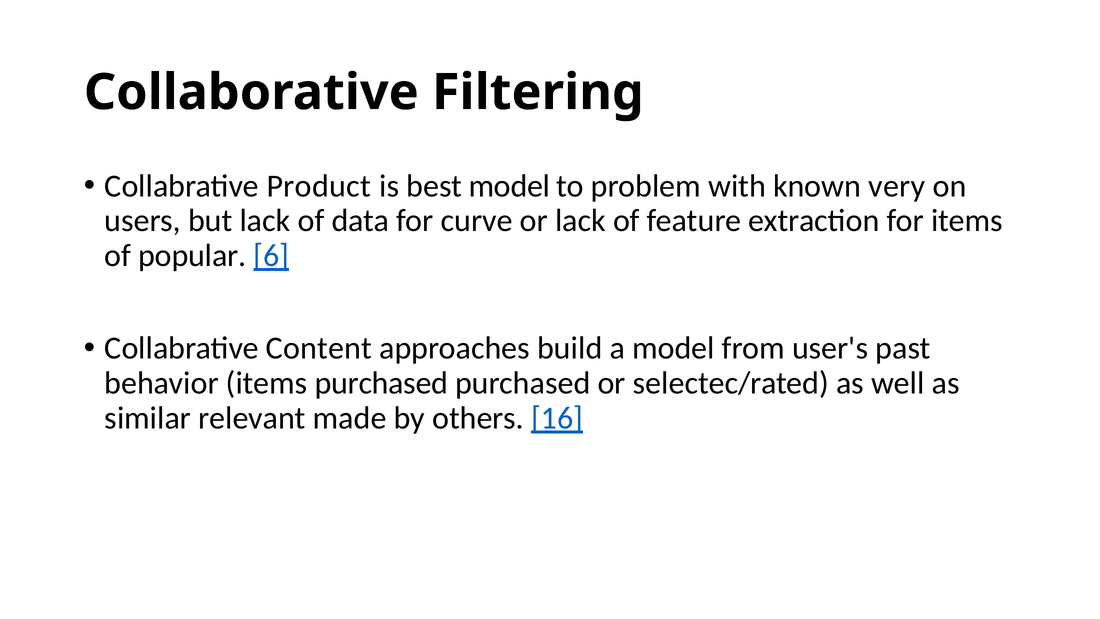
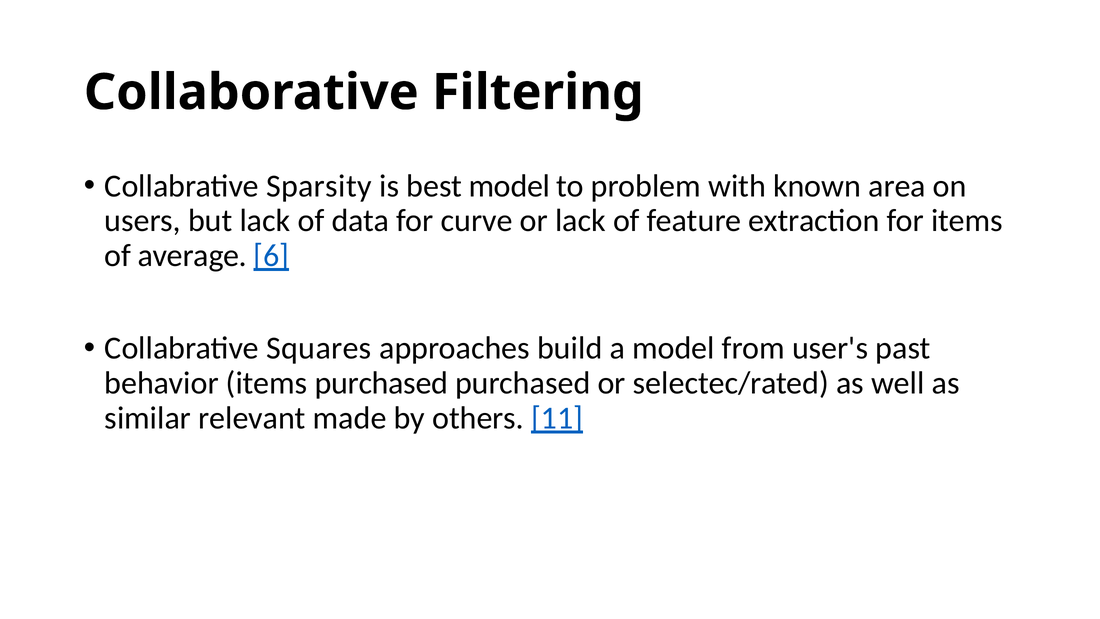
Product: Product -> Sparsity
very: very -> area
popular: popular -> average
Content: Content -> Squares
16: 16 -> 11
